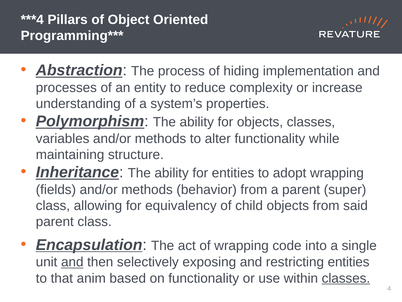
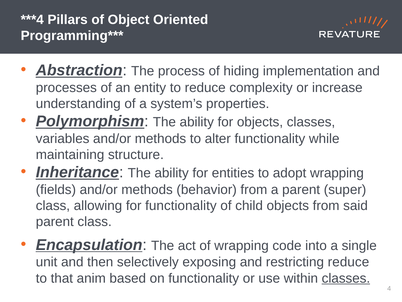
for equivalency: equivalency -> functionality
and at (72, 262) underline: present -> none
restricting entities: entities -> reduce
